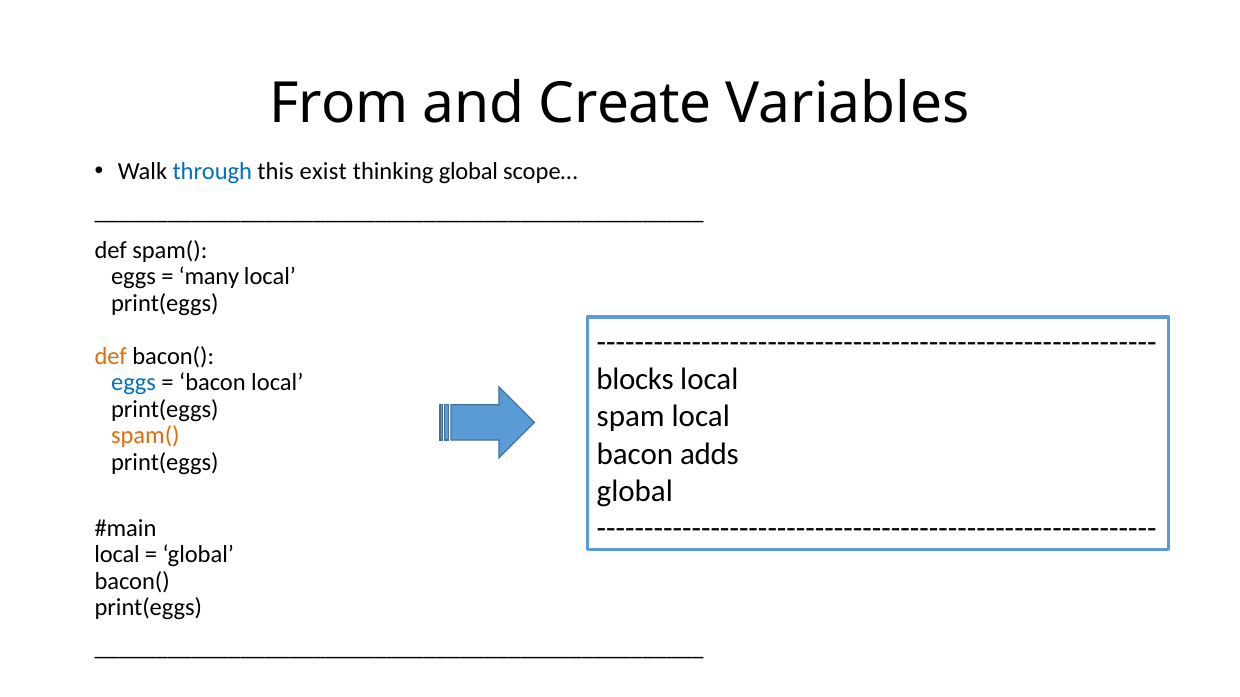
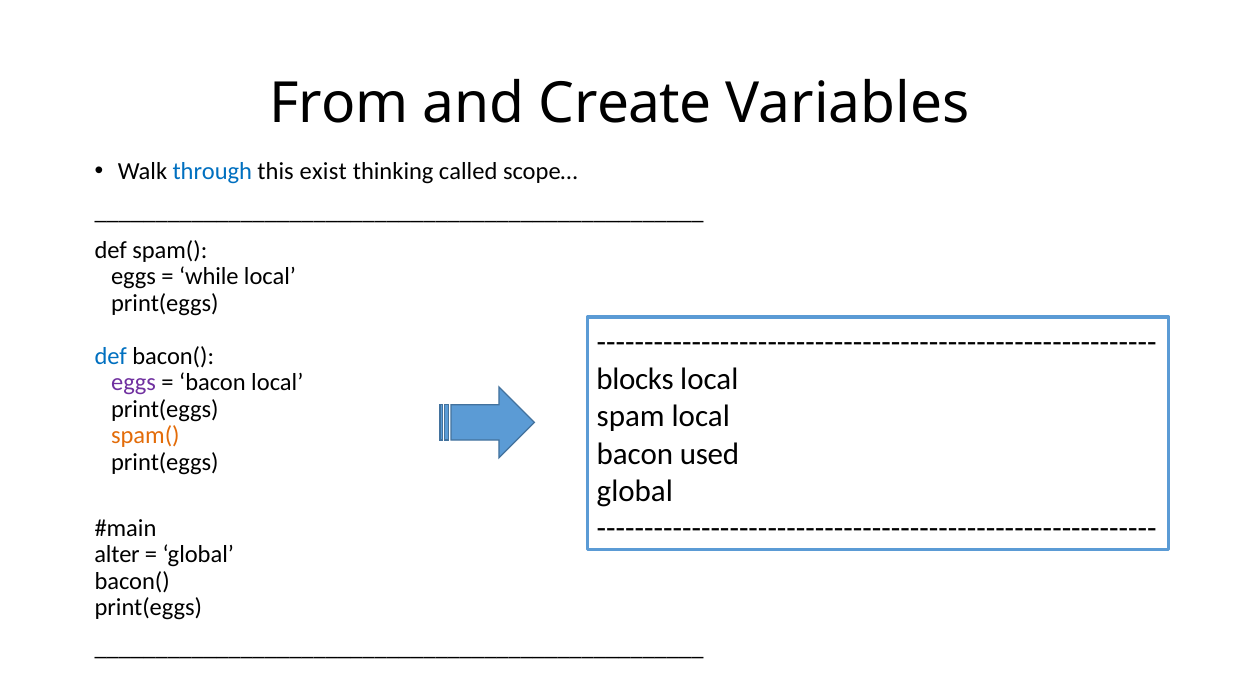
thinking global: global -> called
many: many -> while
def at (111, 357) colour: orange -> blue
eggs at (134, 383) colour: blue -> purple
adds: adds -> used
local at (117, 555): local -> alter
